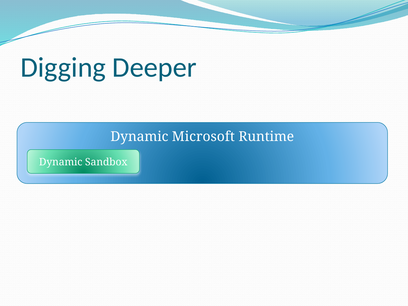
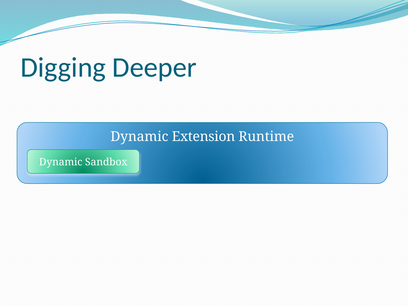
Microsoft: Microsoft -> Extension
